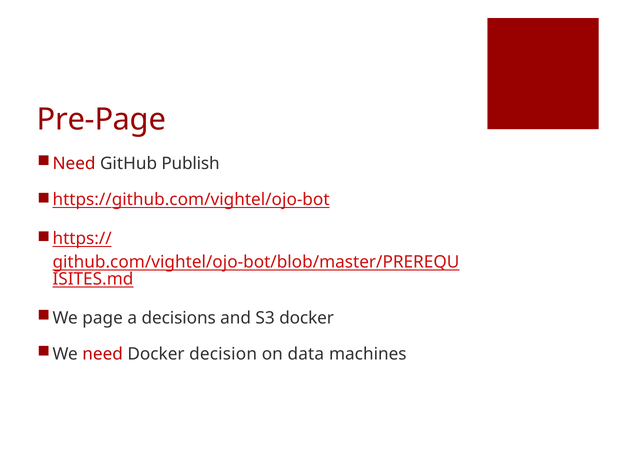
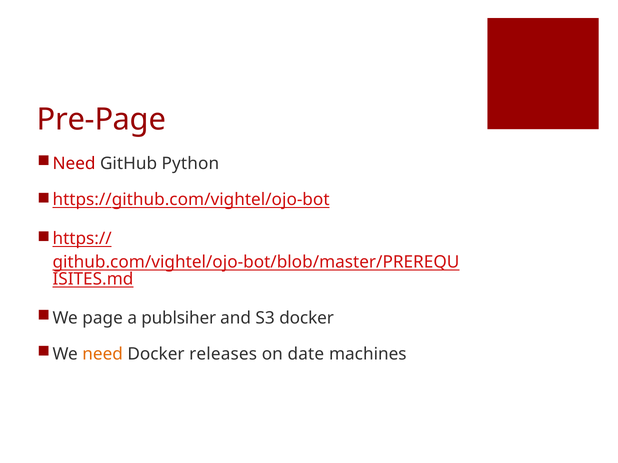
Publish: Publish -> Python
decisions: decisions -> publsiher
need at (103, 355) colour: red -> orange
decision: decision -> releases
data: data -> date
